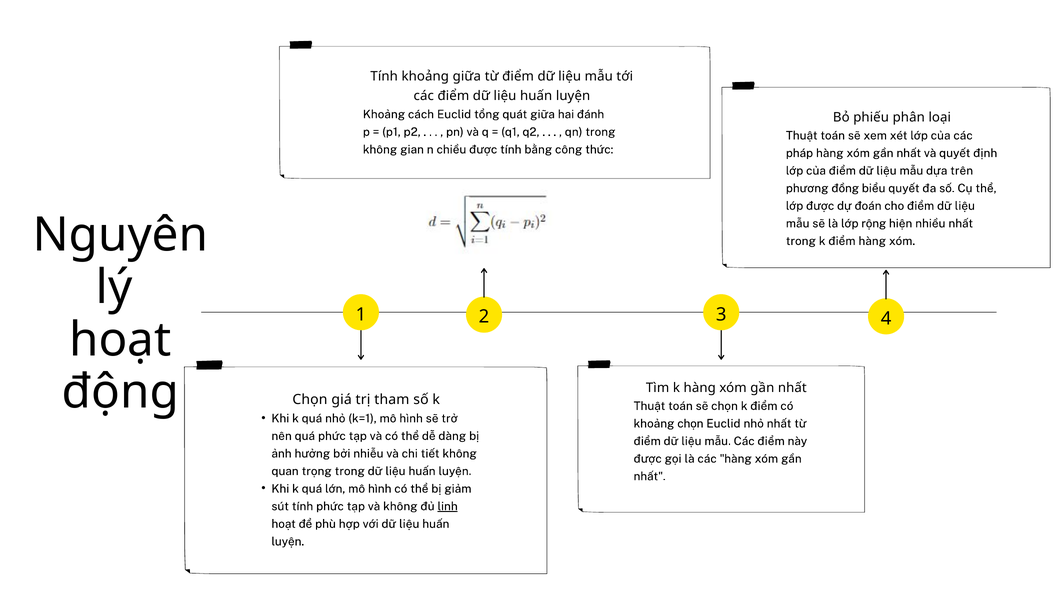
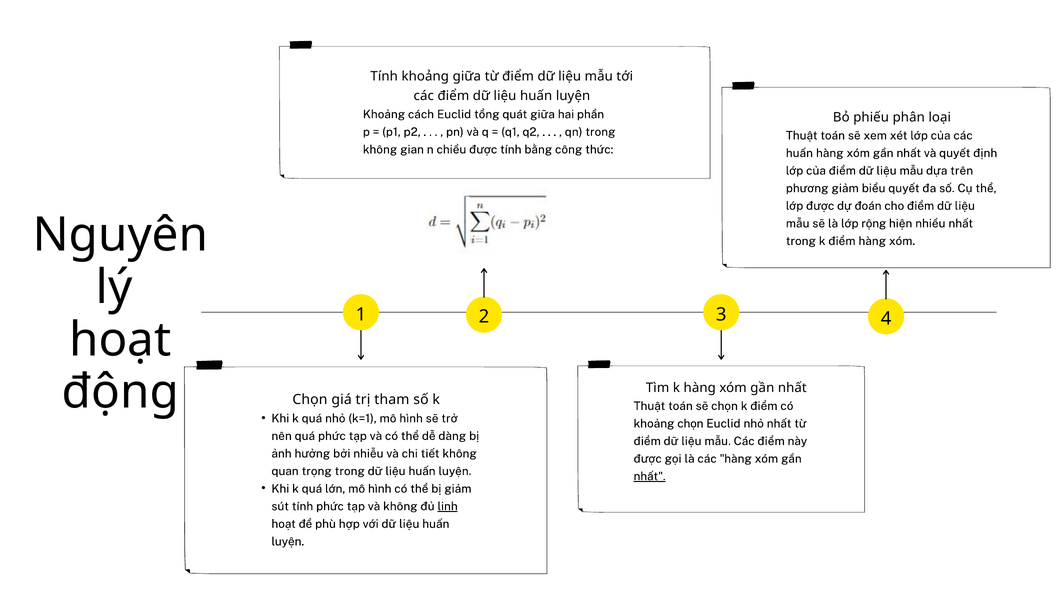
đánh: đánh -> phần
pháp at (799, 153): pháp -> huấn
phương đồng: đồng -> giảm
nhất at (650, 476) underline: none -> present
